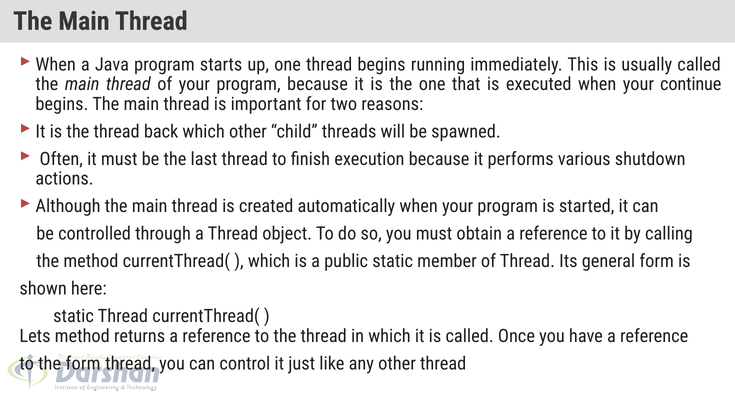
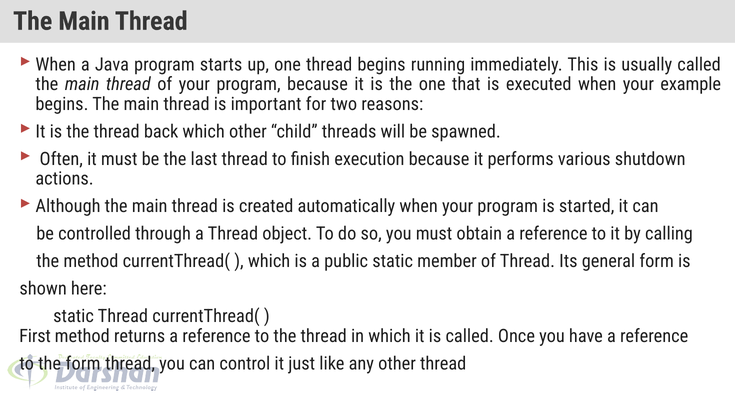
continue: continue -> example
Lets: Lets -> First
